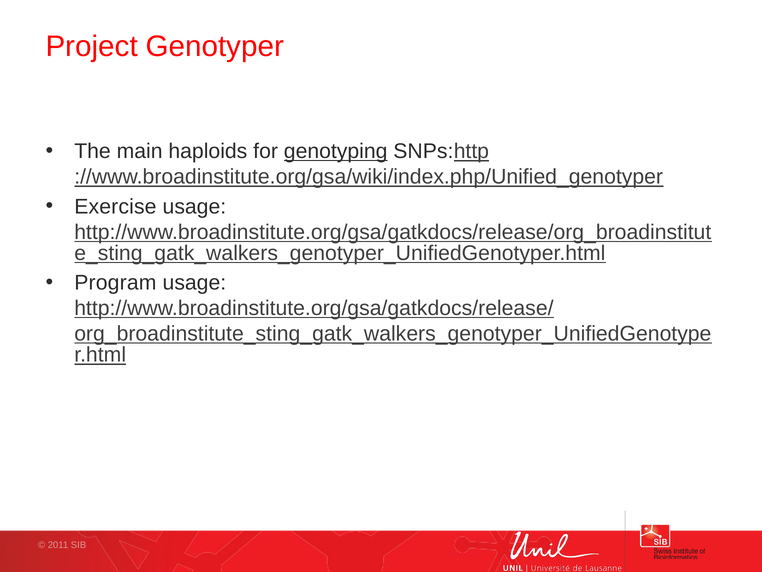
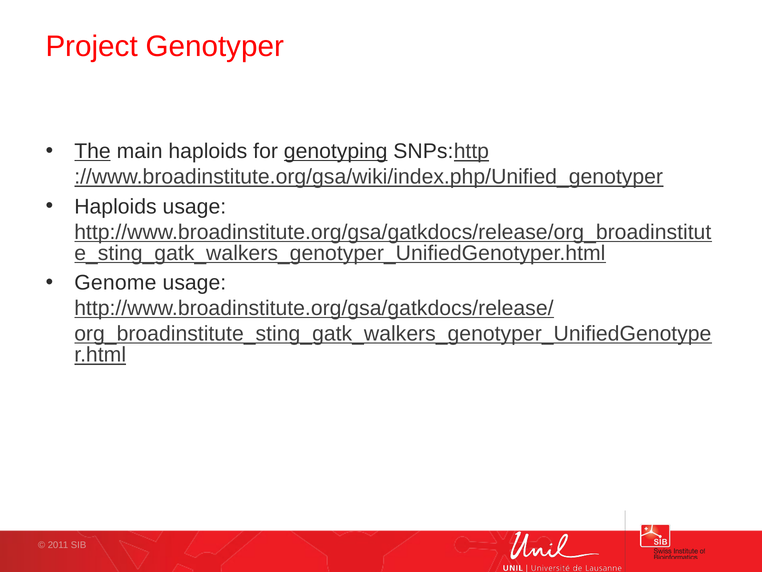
The underline: none -> present
Exercise at (115, 206): Exercise -> Haploids
Program: Program -> Genome
